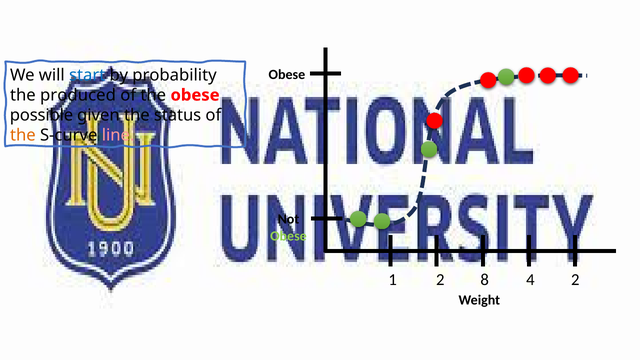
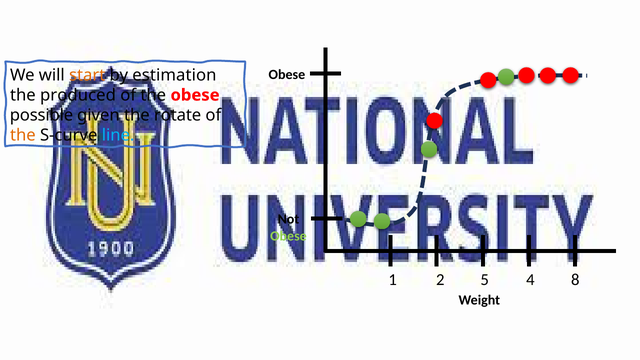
start colour: blue -> orange
probability: probability -> estimation
status: status -> rotate
line colour: pink -> light blue
4 2: 2 -> 8
8: 8 -> 5
